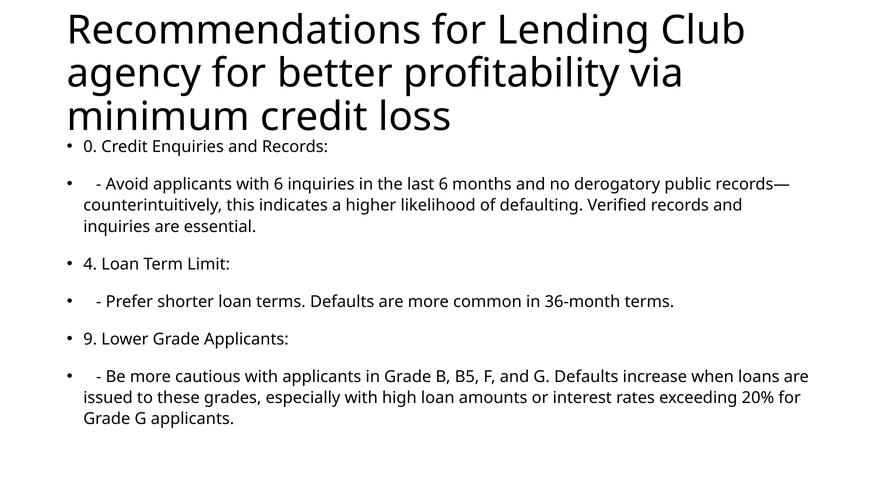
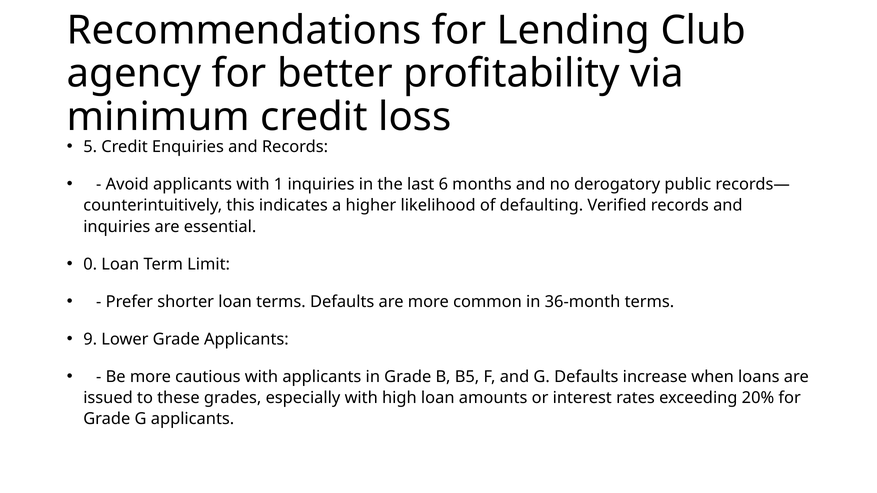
0: 0 -> 5
with 6: 6 -> 1
4: 4 -> 0
